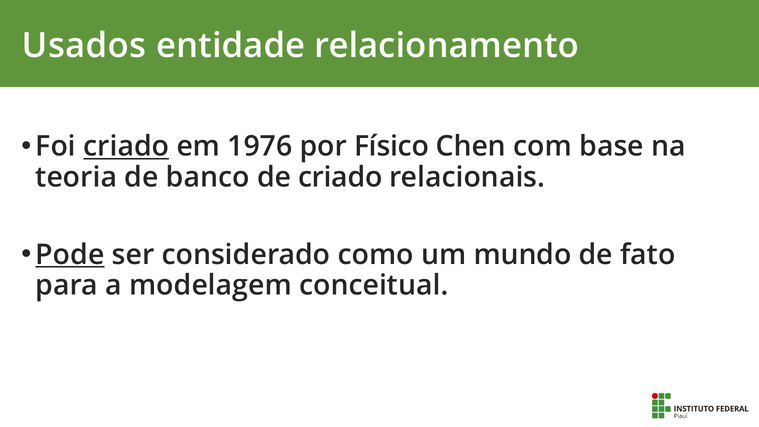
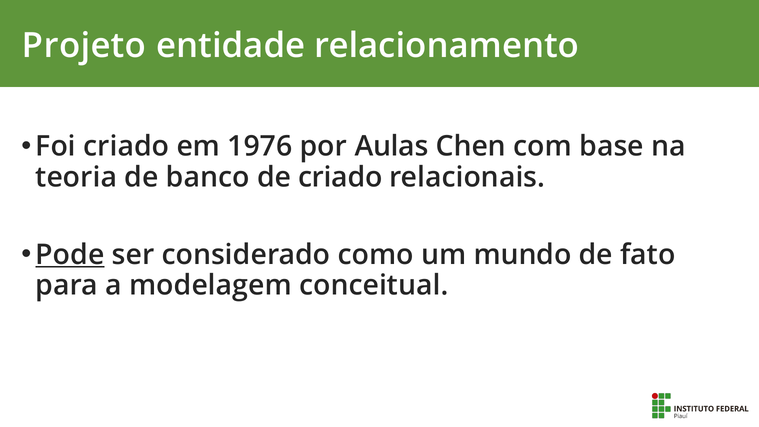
Usados: Usados -> Projeto
criado at (126, 147) underline: present -> none
Físico: Físico -> Aulas
